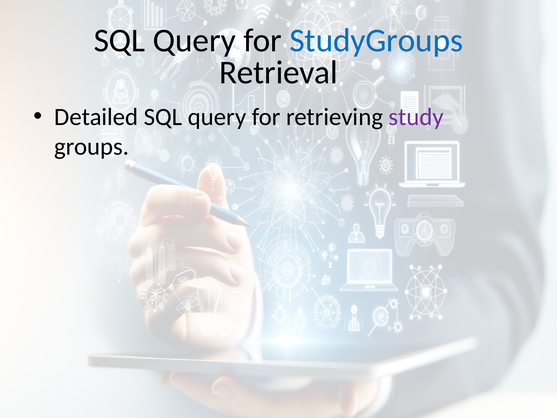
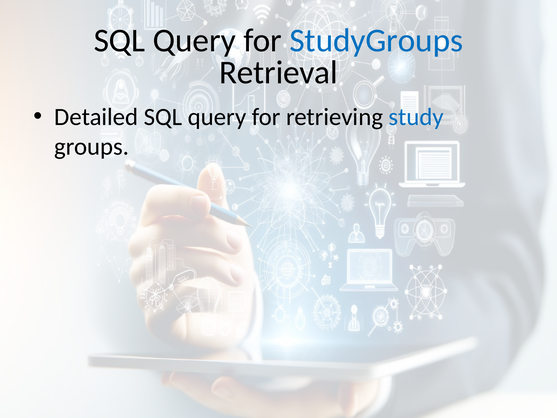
study colour: purple -> blue
